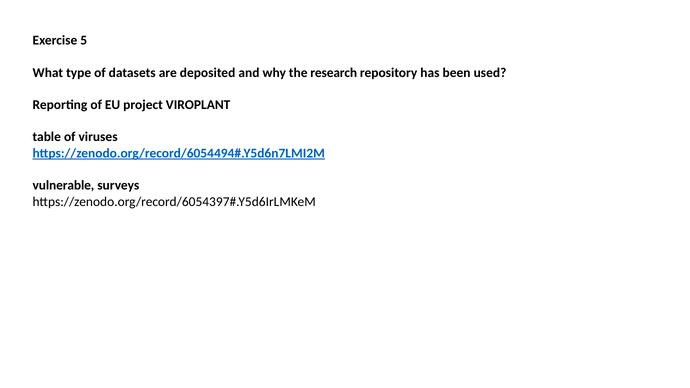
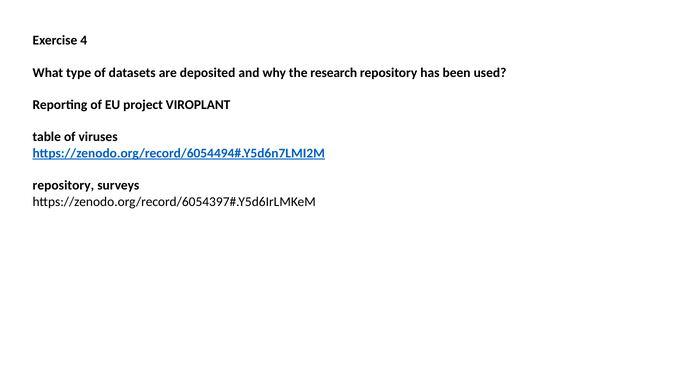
5: 5 -> 4
vulnerable at (63, 186): vulnerable -> repository
